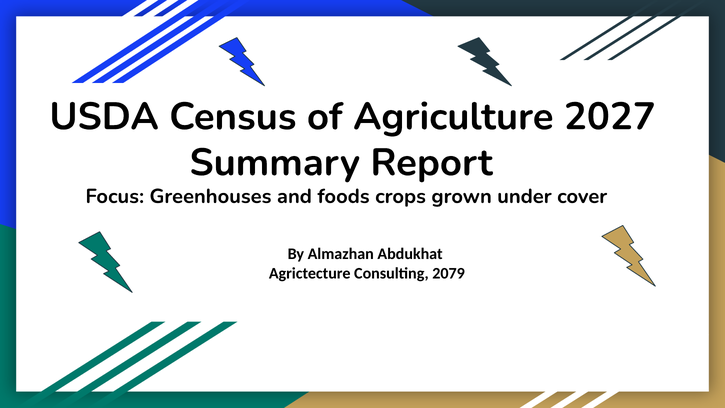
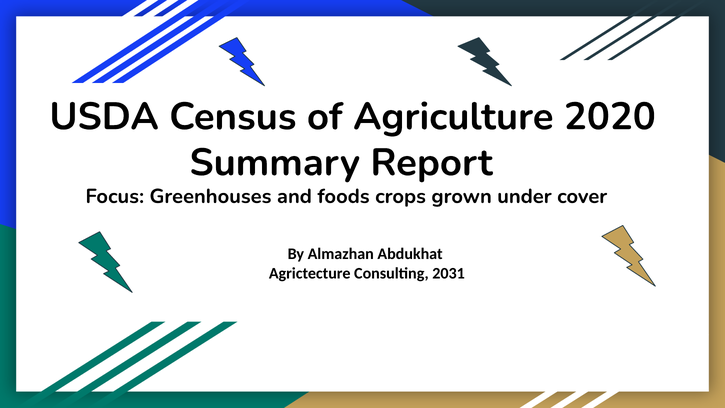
2027: 2027 -> 2020
2079: 2079 -> 2031
